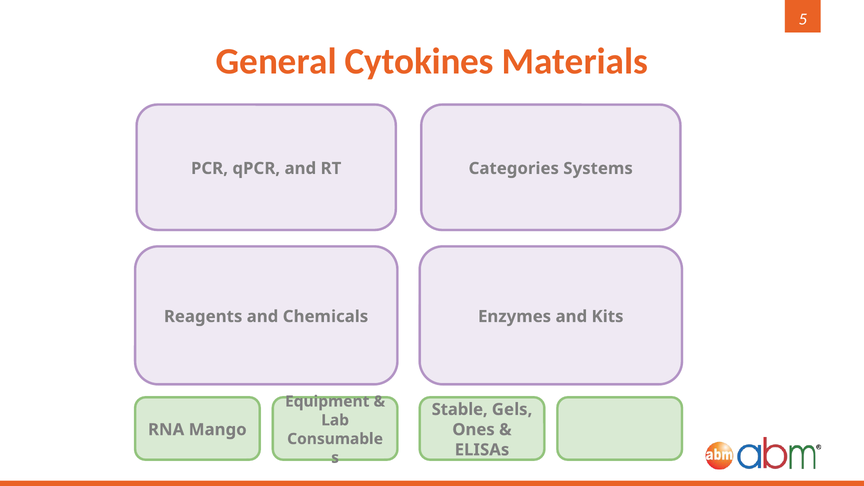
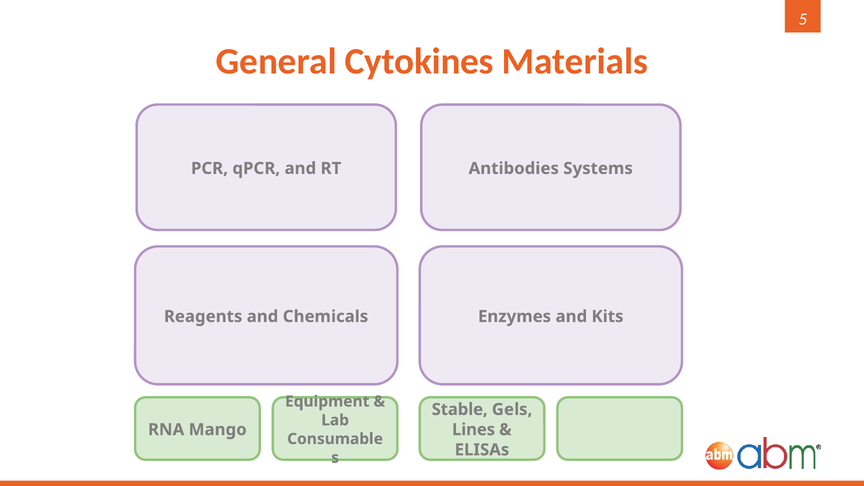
Categories: Categories -> Antibodies
Ones: Ones -> Lines
